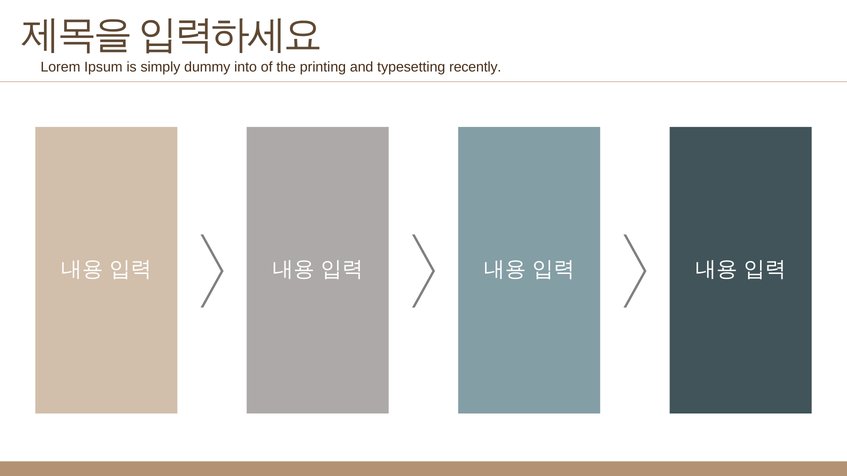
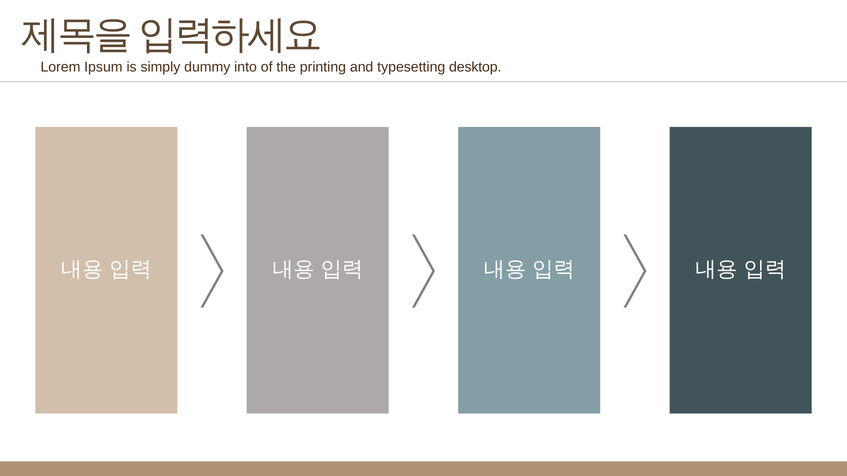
recently: recently -> desktop
